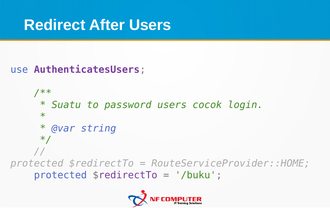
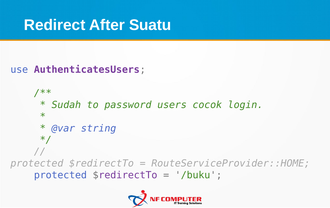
After Users: Users -> Suatu
Suatu: Suatu -> Sudah
